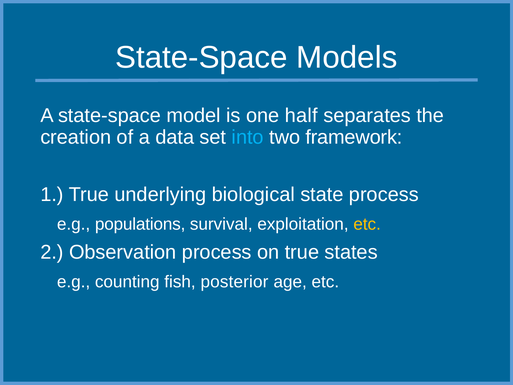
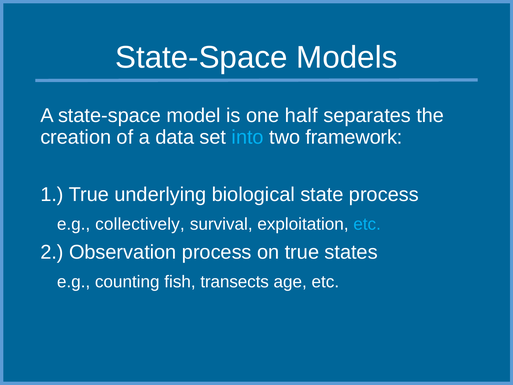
populations: populations -> collectively
etc at (367, 224) colour: yellow -> light blue
posterior: posterior -> transects
